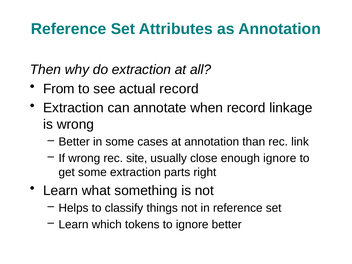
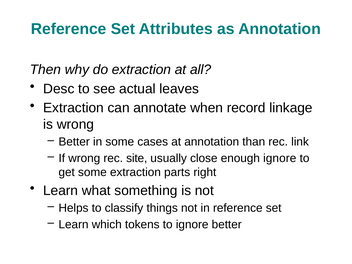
From: From -> Desc
actual record: record -> leaves
